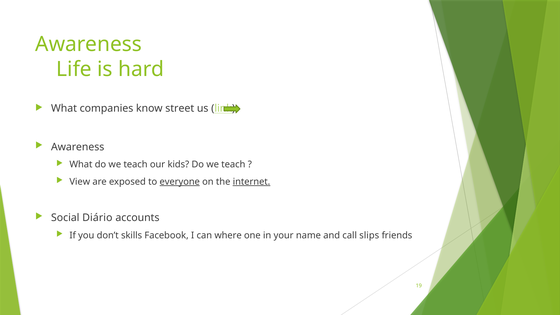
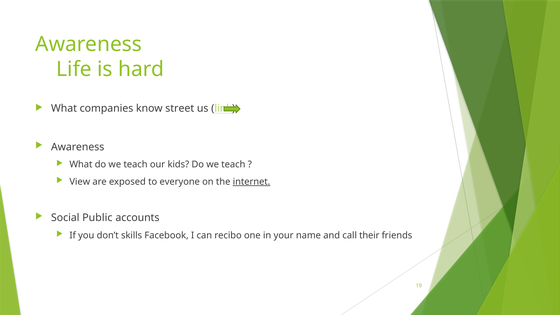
everyone underline: present -> none
Diário: Diário -> Public
where: where -> recibo
slips: slips -> their
